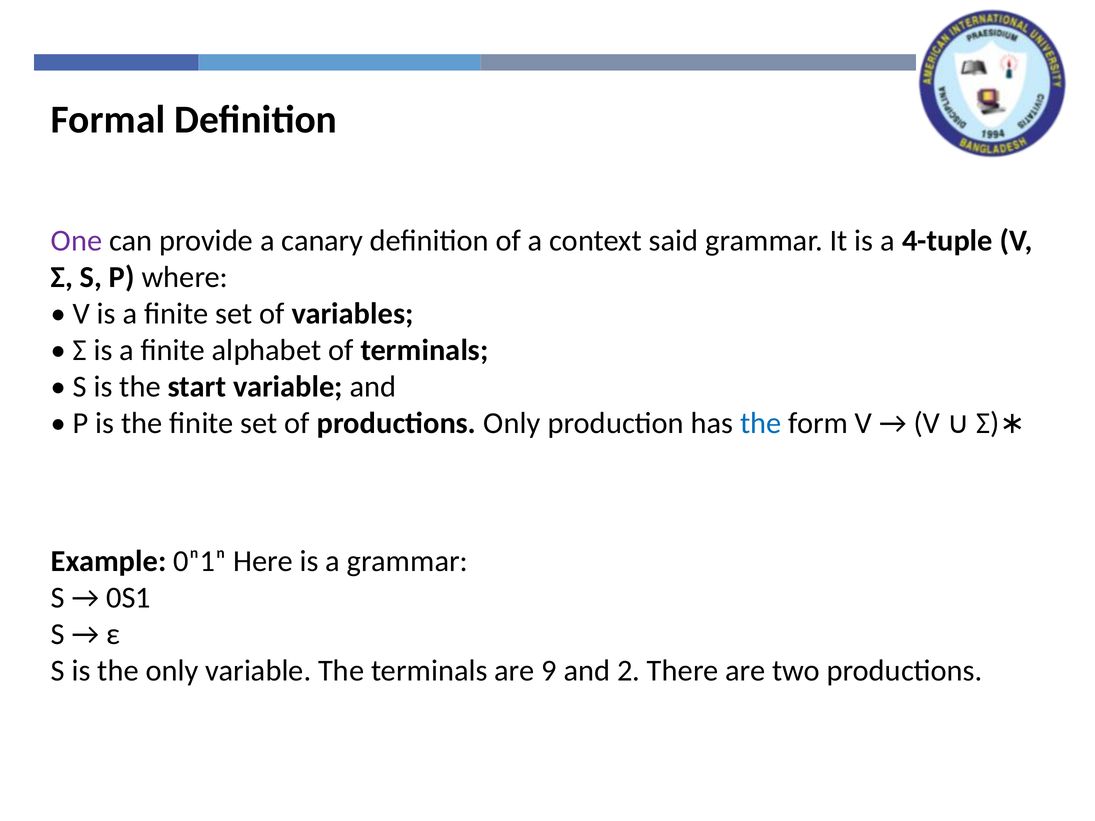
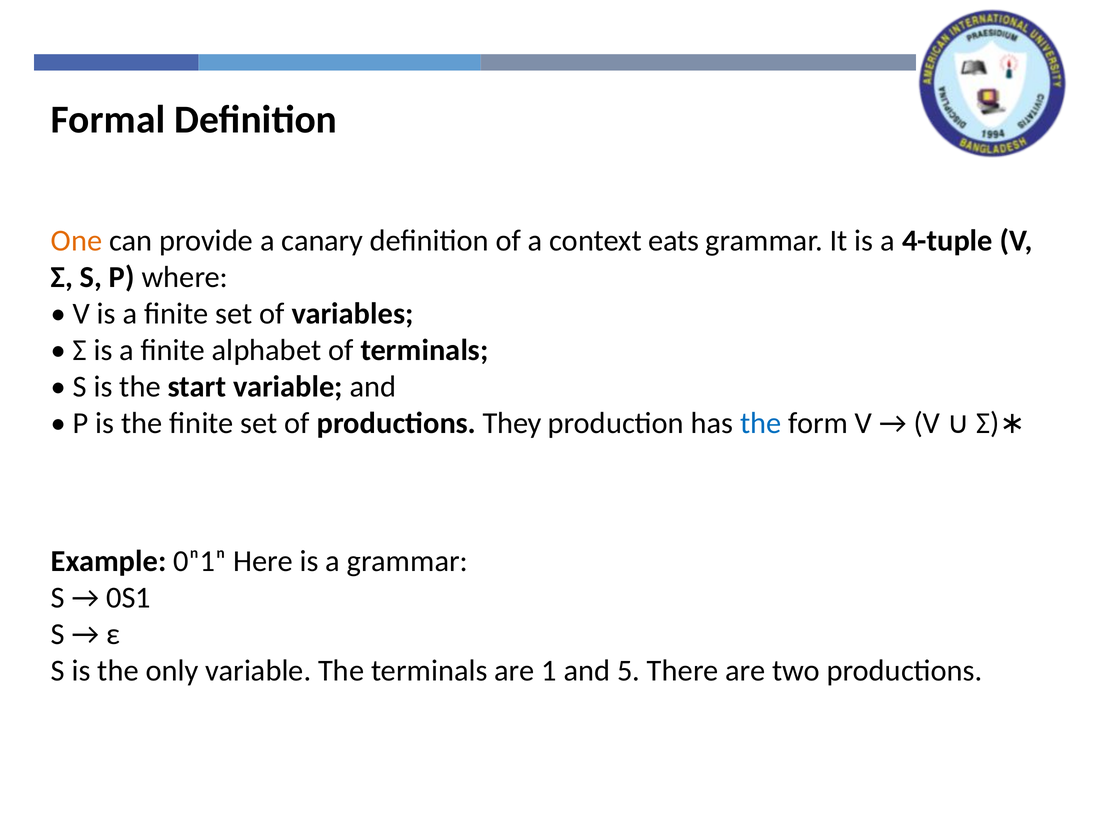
One colour: purple -> orange
said: said -> eats
productions Only: Only -> They
9: 9 -> 1
2: 2 -> 5
